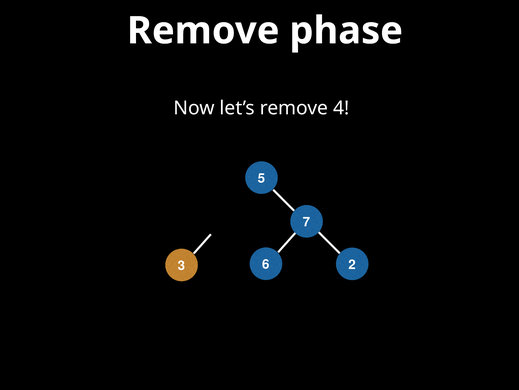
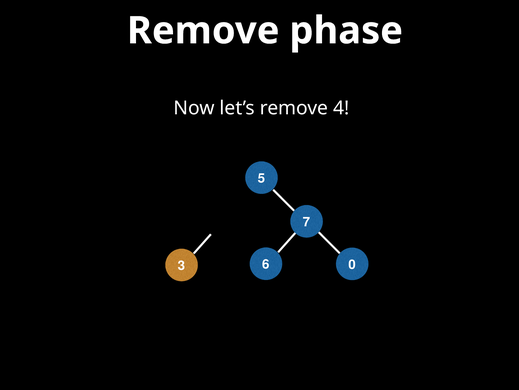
2: 2 -> 0
